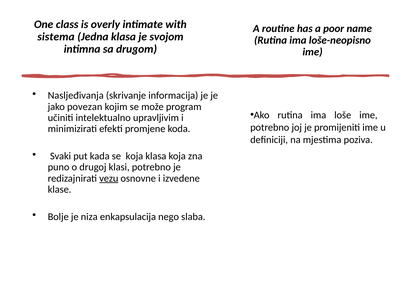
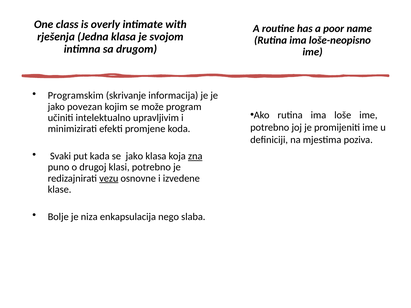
sistema: sistema -> rješenja
Nasljeđivanja: Nasljeđivanja -> Programskim
se koja: koja -> jako
zna underline: none -> present
